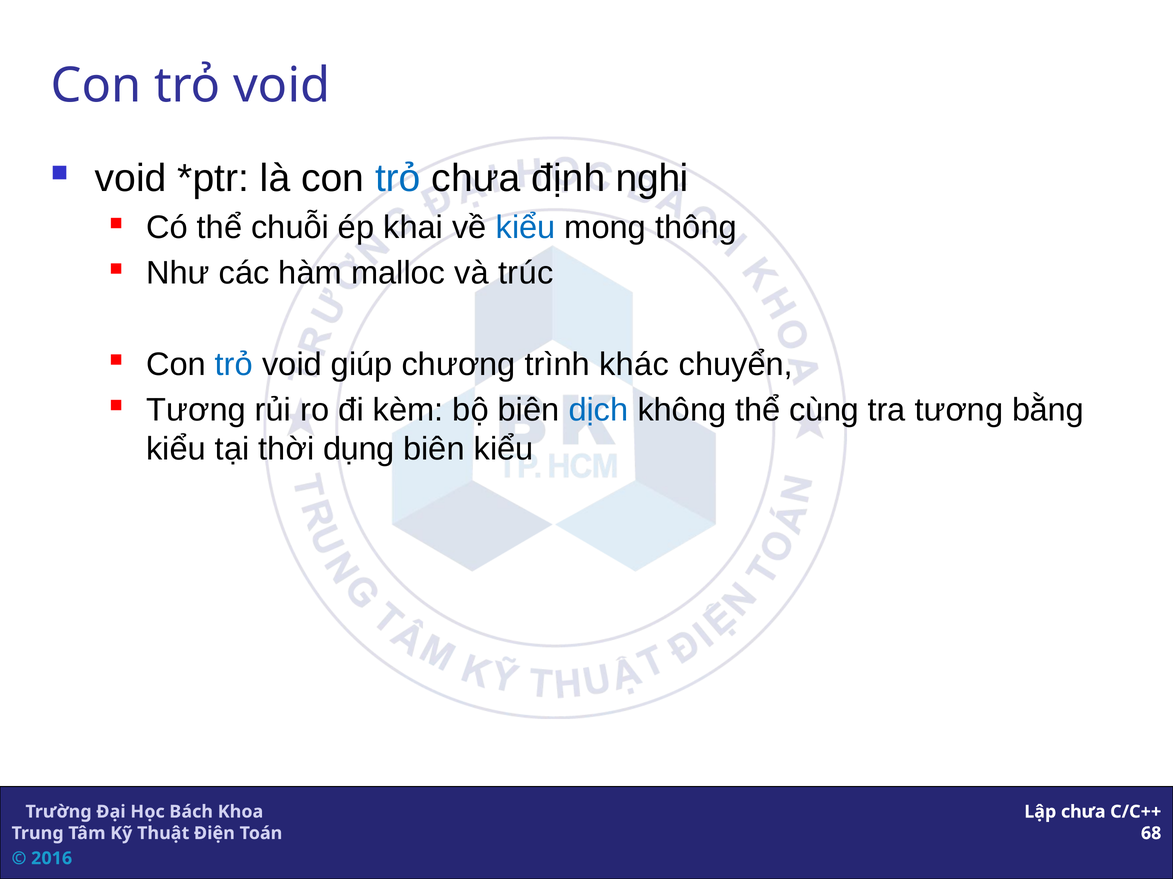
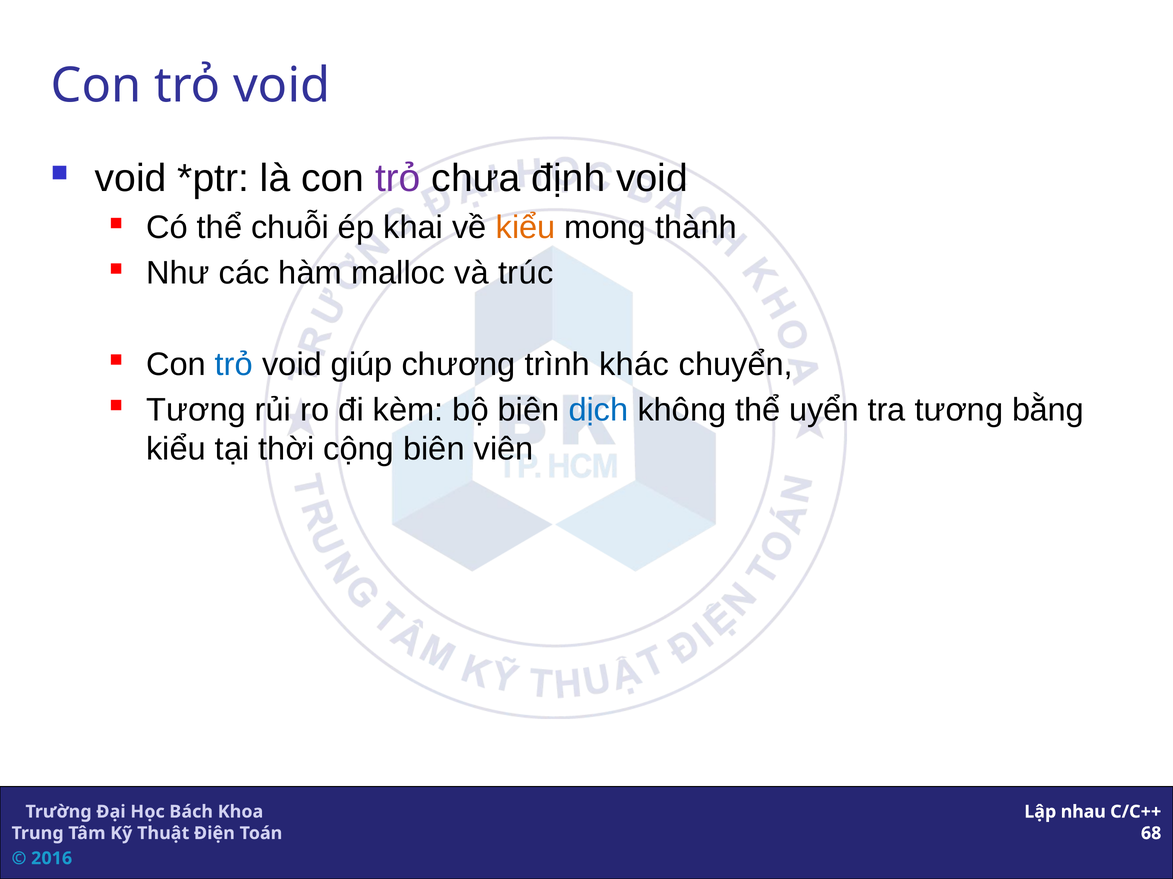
trỏ at (398, 179) colour: blue -> purple
định nghi: nghi -> void
kiểu at (526, 228) colour: blue -> orange
thông: thông -> thành
cùng: cùng -> uyển
dụng: dụng -> cộng
biên kiểu: kiểu -> viên
chưa at (1083, 812): chưa -> nhau
